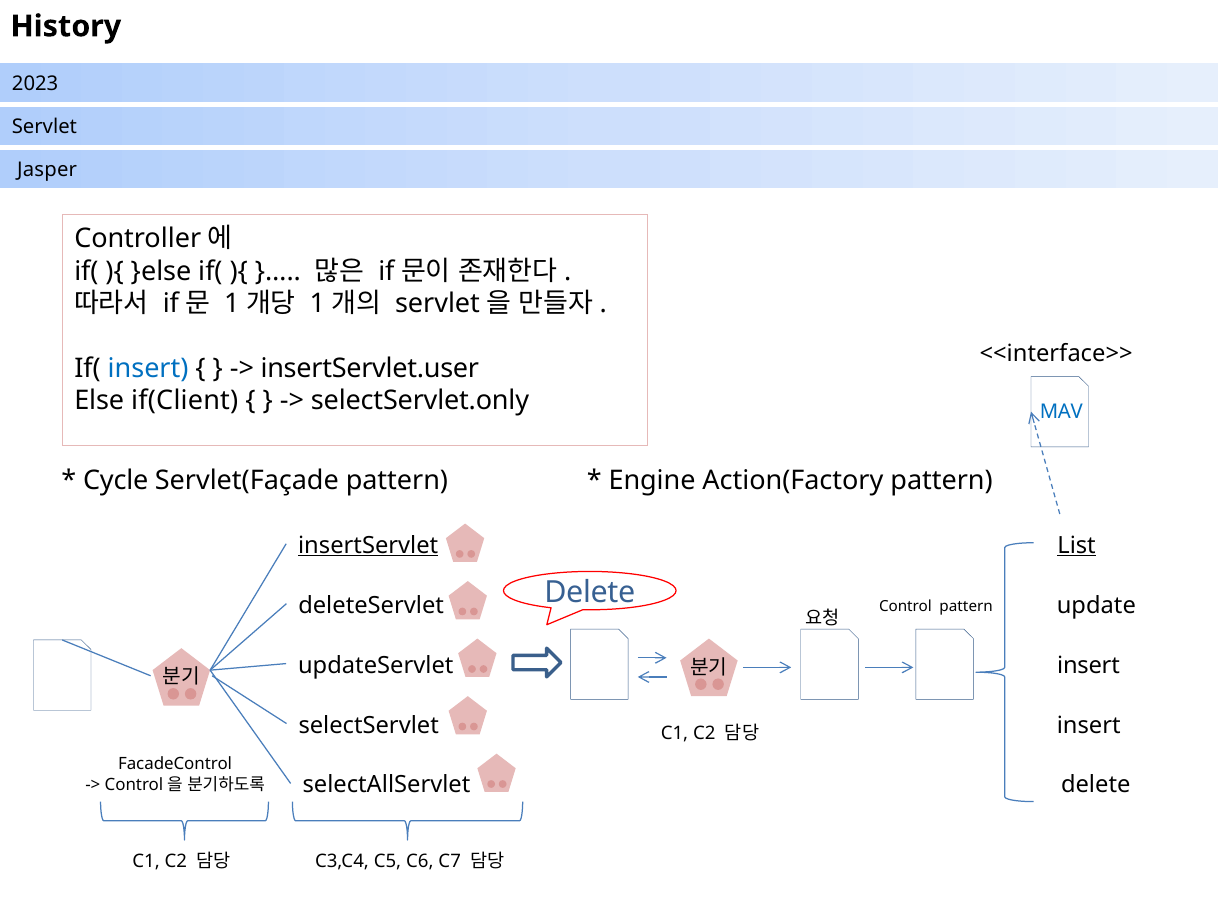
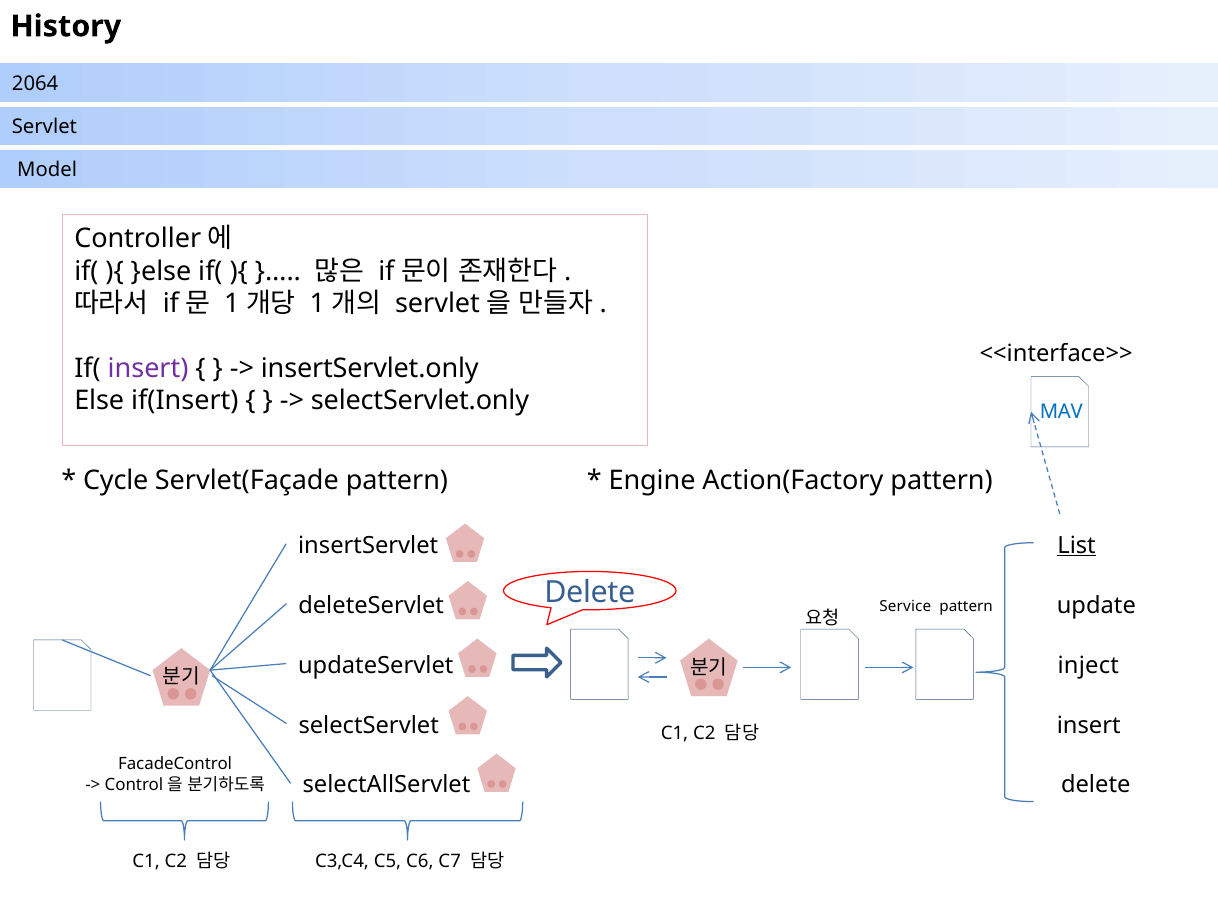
2023: 2023 -> 2064
Jasper: Jasper -> Model
insert at (148, 369) colour: blue -> purple
insertServlet.user: insertServlet.user -> insertServlet.only
if(Client: if(Client -> if(Insert
insertServlet underline: present -> none
Control: Control -> Service
insert at (1089, 666): insert -> inject
